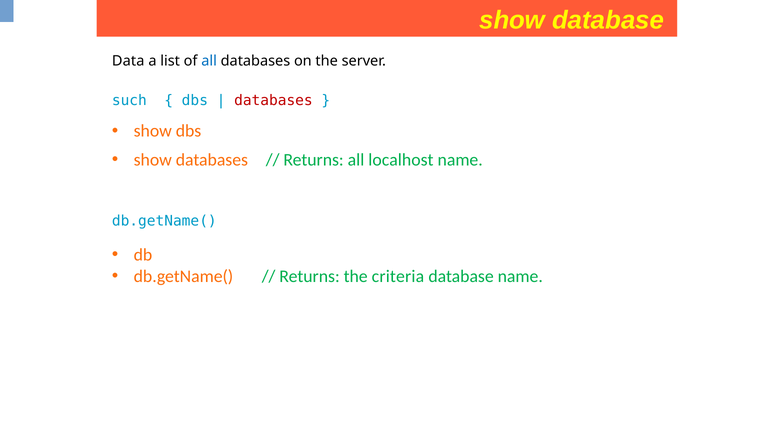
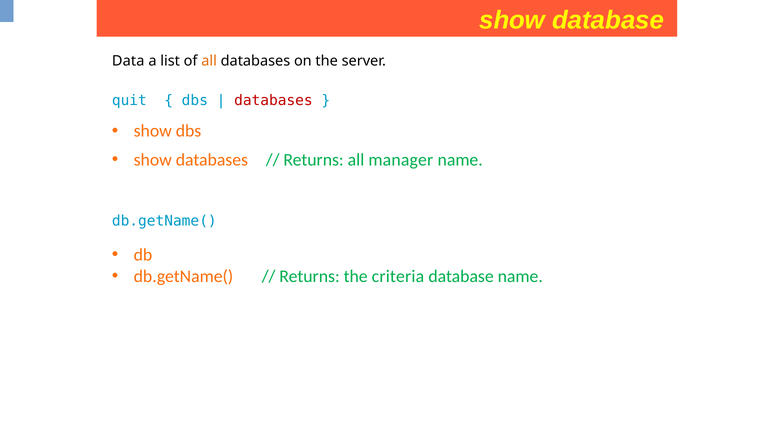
all at (209, 61) colour: blue -> orange
such: such -> quit
localhost: localhost -> manager
